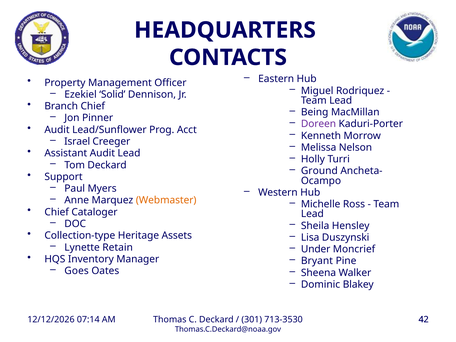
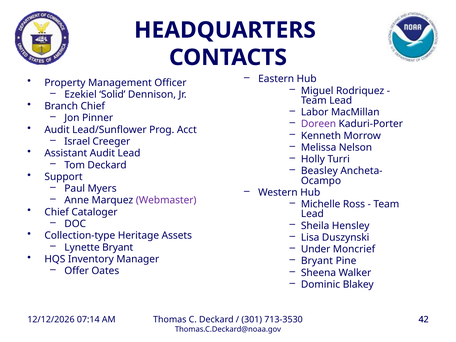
Being: Being -> Labor
Ground: Ground -> Beasley
Webmaster colour: orange -> purple
Lynette Retain: Retain -> Bryant
Goes: Goes -> Offer
